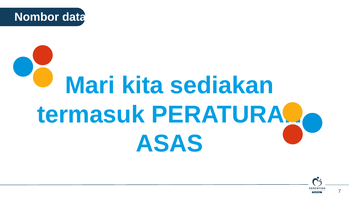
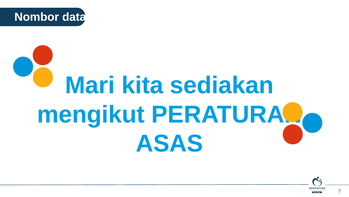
termasuk: termasuk -> mengikut
